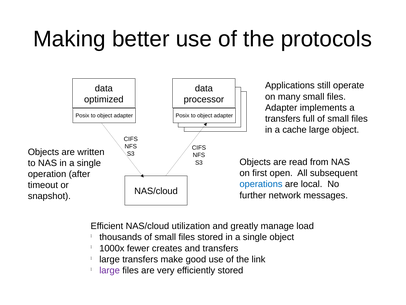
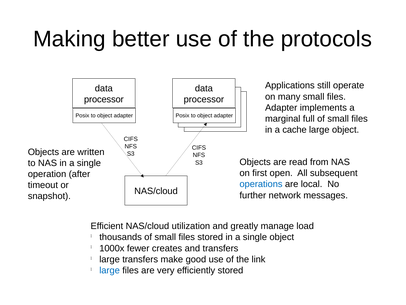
optimized at (104, 99): optimized -> processor
transfers at (283, 119): transfers -> marginal
large at (110, 270) colour: purple -> blue
